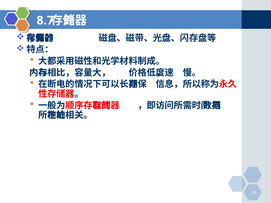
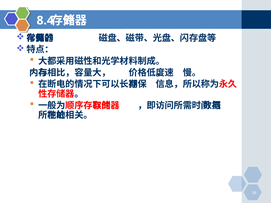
8.7: 8.7 -> 8.4
